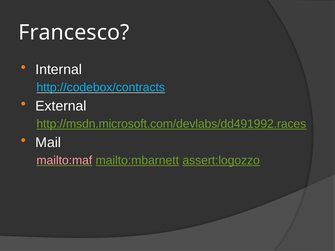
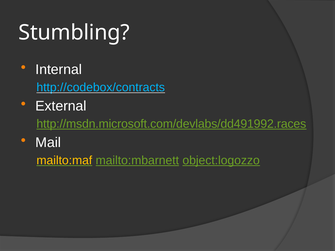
Francesco: Francesco -> Stumbling
mailto:maf colour: pink -> yellow
assert:logozzo: assert:logozzo -> object:logozzo
